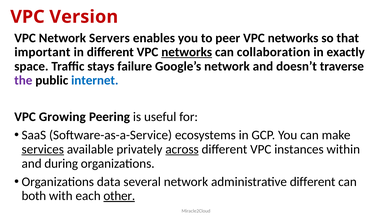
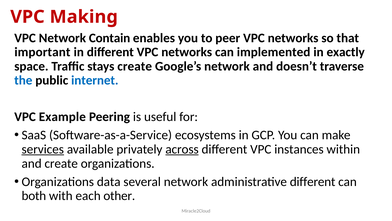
Version: Version -> Making
Servers: Servers -> Contain
networks at (187, 52) underline: present -> none
collaboration: collaboration -> implemented
stays failure: failure -> create
the colour: purple -> blue
Growing: Growing -> Example
and during: during -> create
other underline: present -> none
